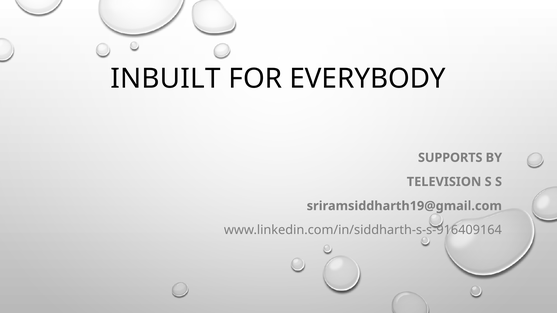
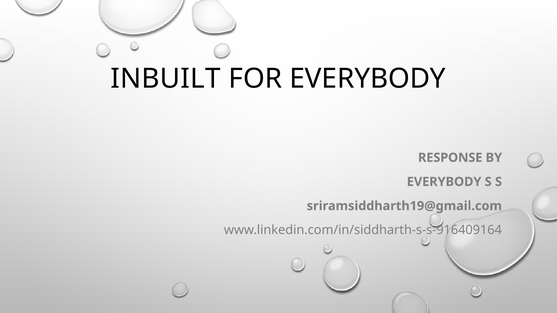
SUPPORTS: SUPPORTS -> RESPONSE
TELEVISION at (444, 182): TELEVISION -> EVERYBODY
